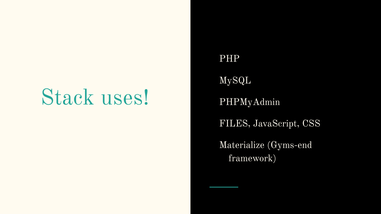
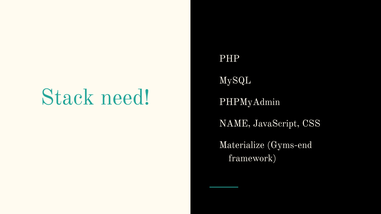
uses: uses -> need
FILES: FILES -> NAME
